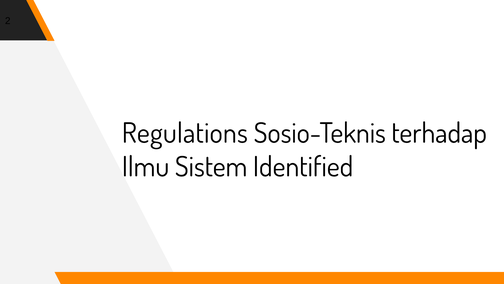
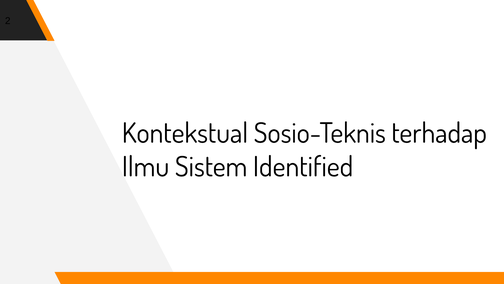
Regulations: Regulations -> Kontekstual
